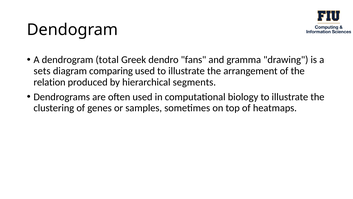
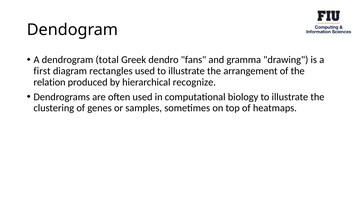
sets: sets -> first
comparing: comparing -> rectangles
segments: segments -> recognize
